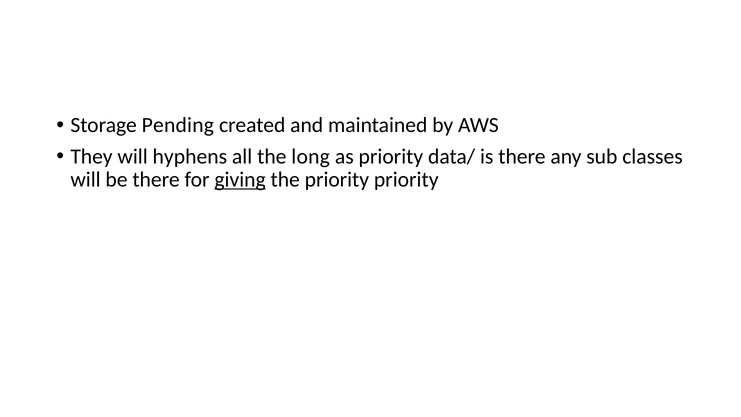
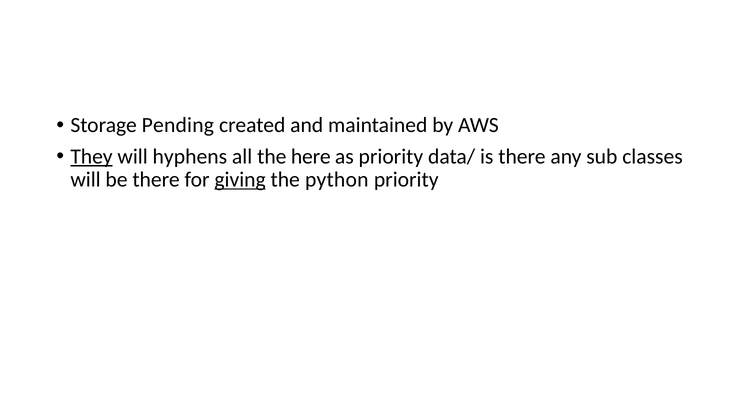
They underline: none -> present
long: long -> here
the priority: priority -> python
